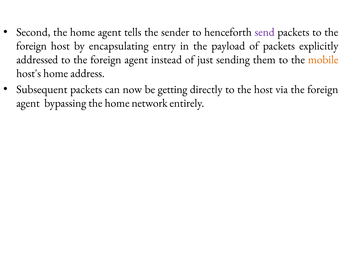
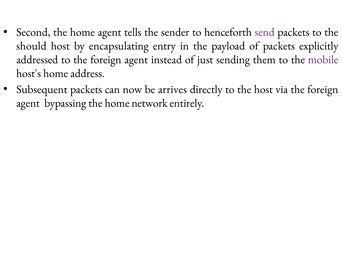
foreign at (31, 46): foreign -> should
mobile colour: orange -> purple
getting: getting -> arrives
